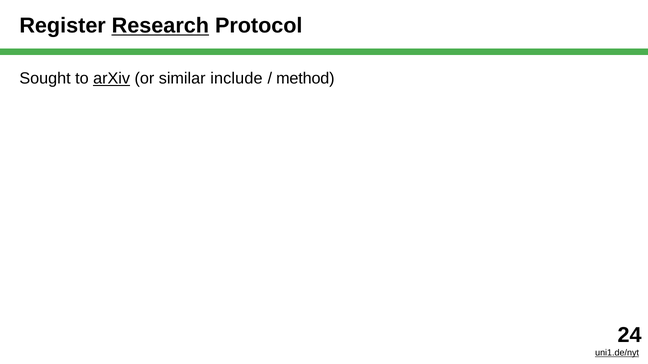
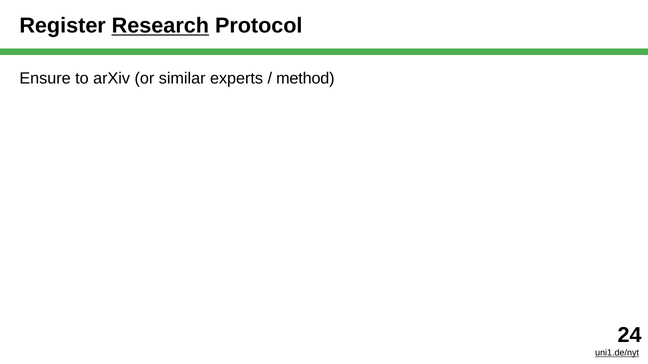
Sought: Sought -> Ensure
arXiv underline: present -> none
include: include -> experts
